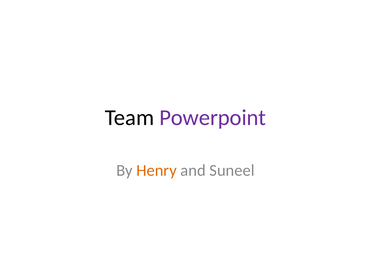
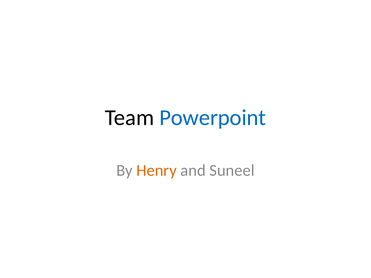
Powerpoint colour: purple -> blue
